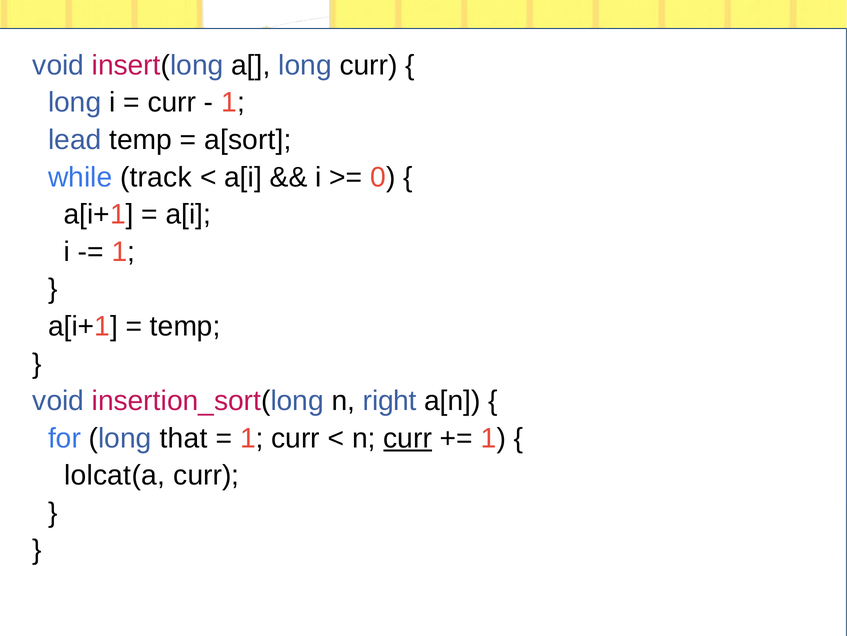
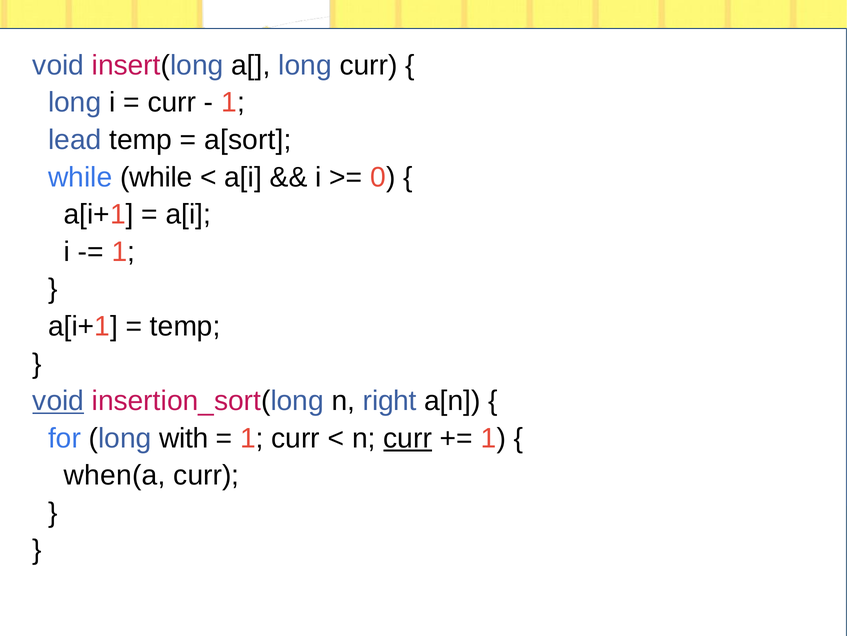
while track: track -> while
void at (58, 401) underline: none -> present
that: that -> with
lolcat(a: lolcat(a -> when(a
